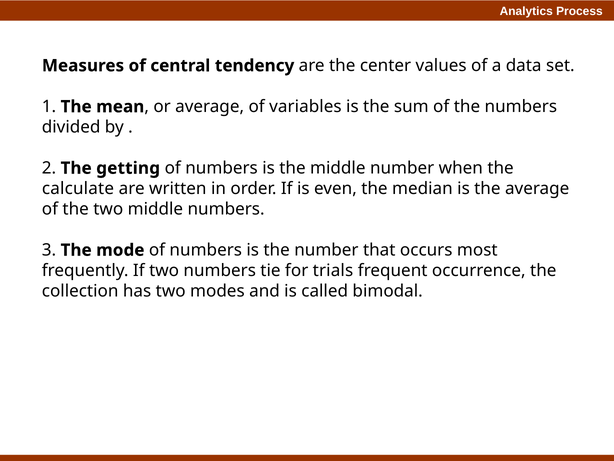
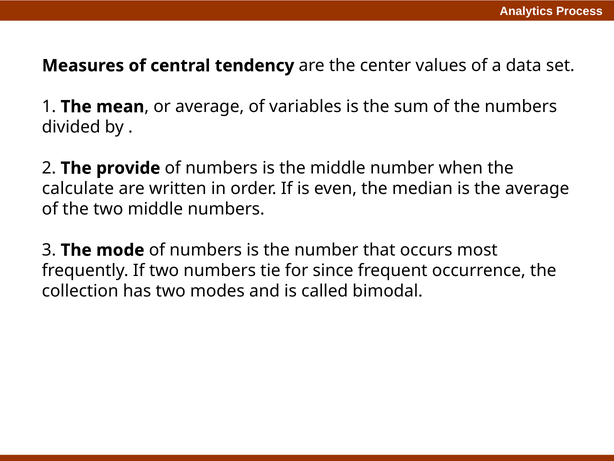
getting: getting -> provide
trials: trials -> since
